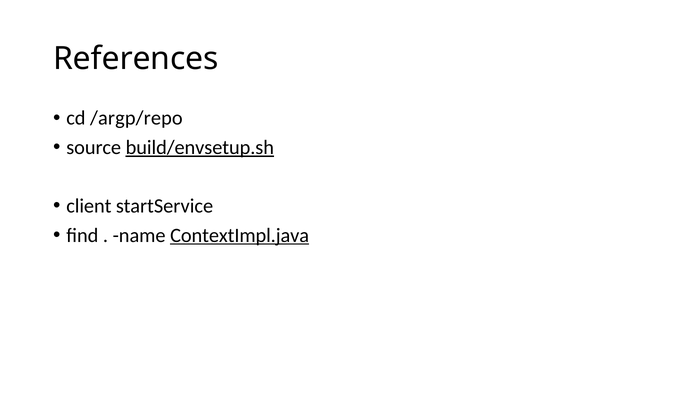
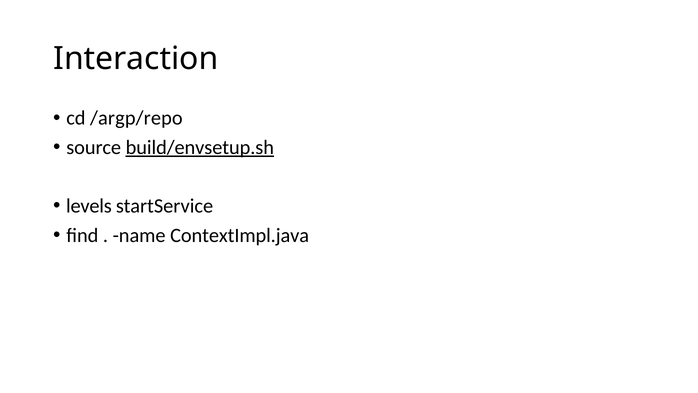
References: References -> Interaction
client: client -> levels
ContextImpl.java underline: present -> none
